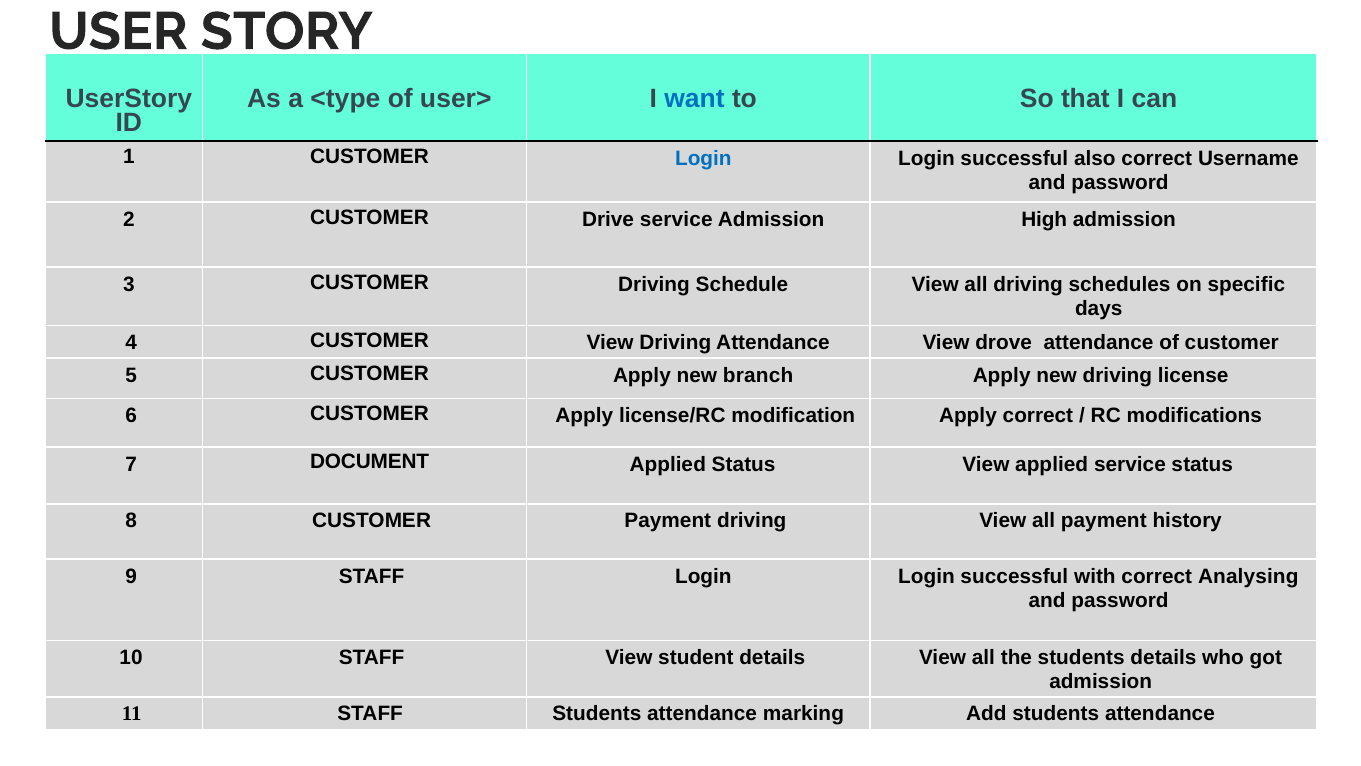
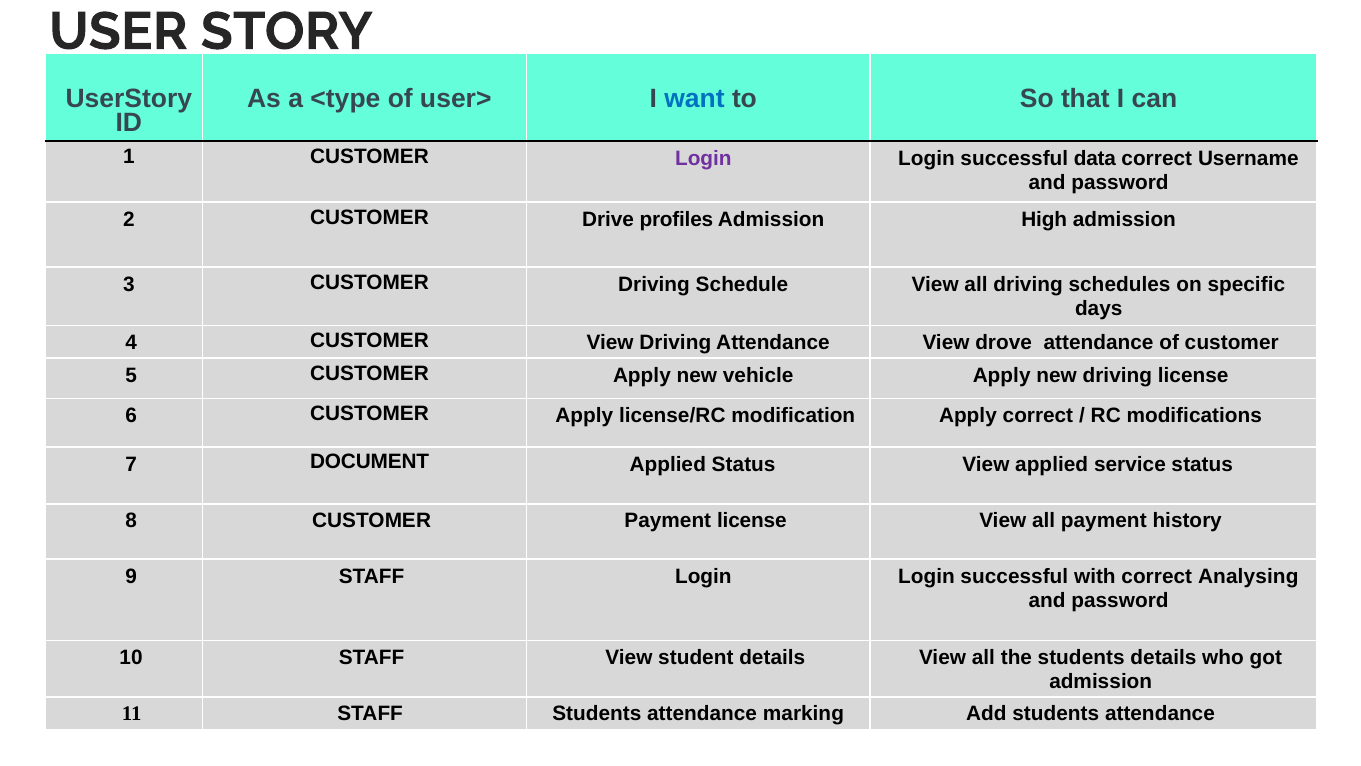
Login at (703, 158) colour: blue -> purple
also: also -> data
Drive service: service -> profiles
branch: branch -> vehicle
Payment driving: driving -> license
